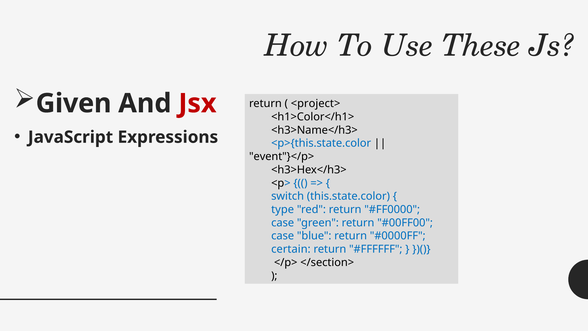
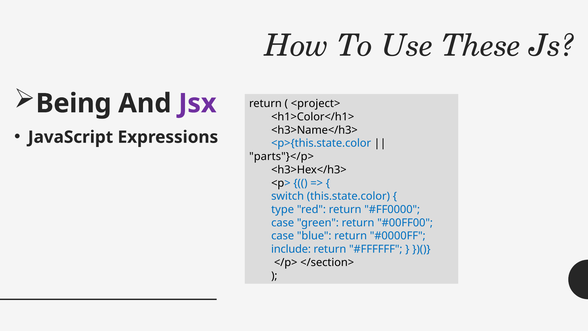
Given: Given -> Being
Jsx colour: red -> purple
event"}</p>: event"}</p> -> parts"}</p>
certain: certain -> include
